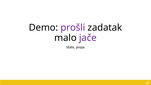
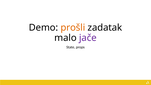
prošli colour: purple -> orange
